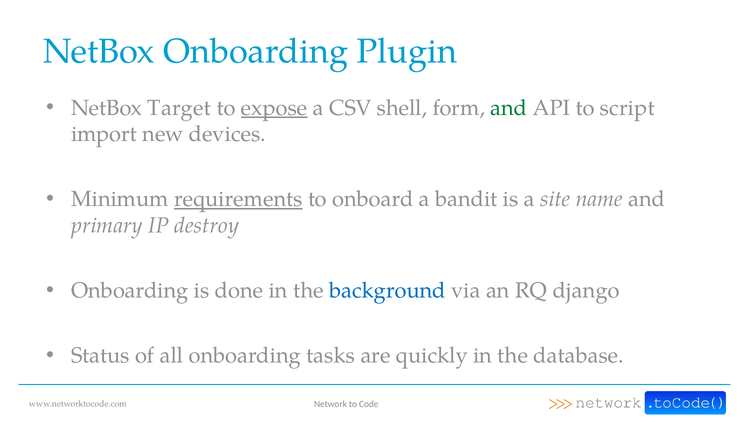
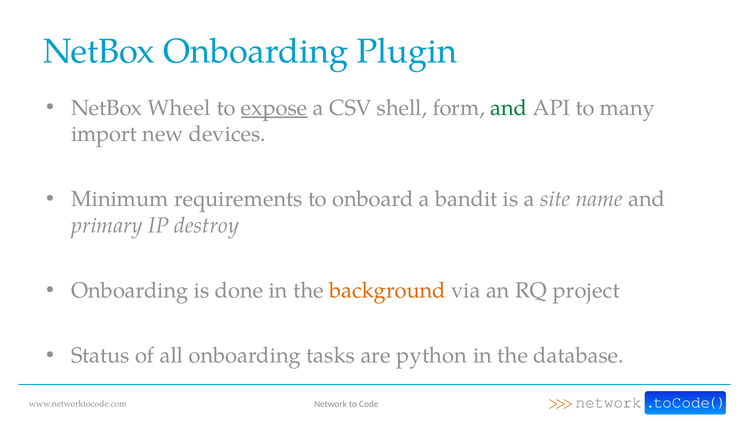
Target: Target -> Wheel
script: script -> many
requirements underline: present -> none
background colour: blue -> orange
django: django -> project
quickly: quickly -> python
